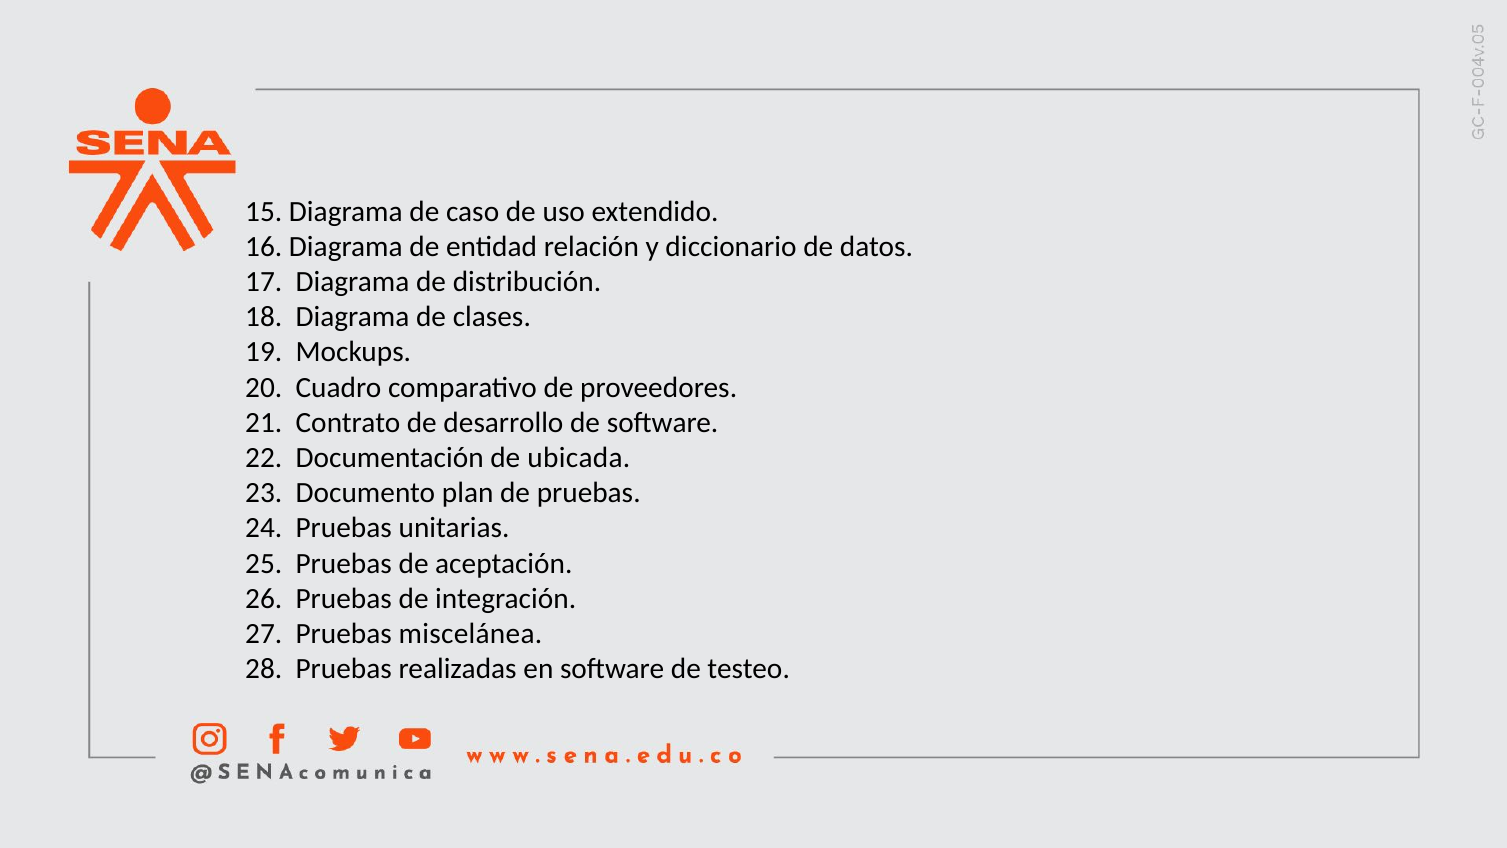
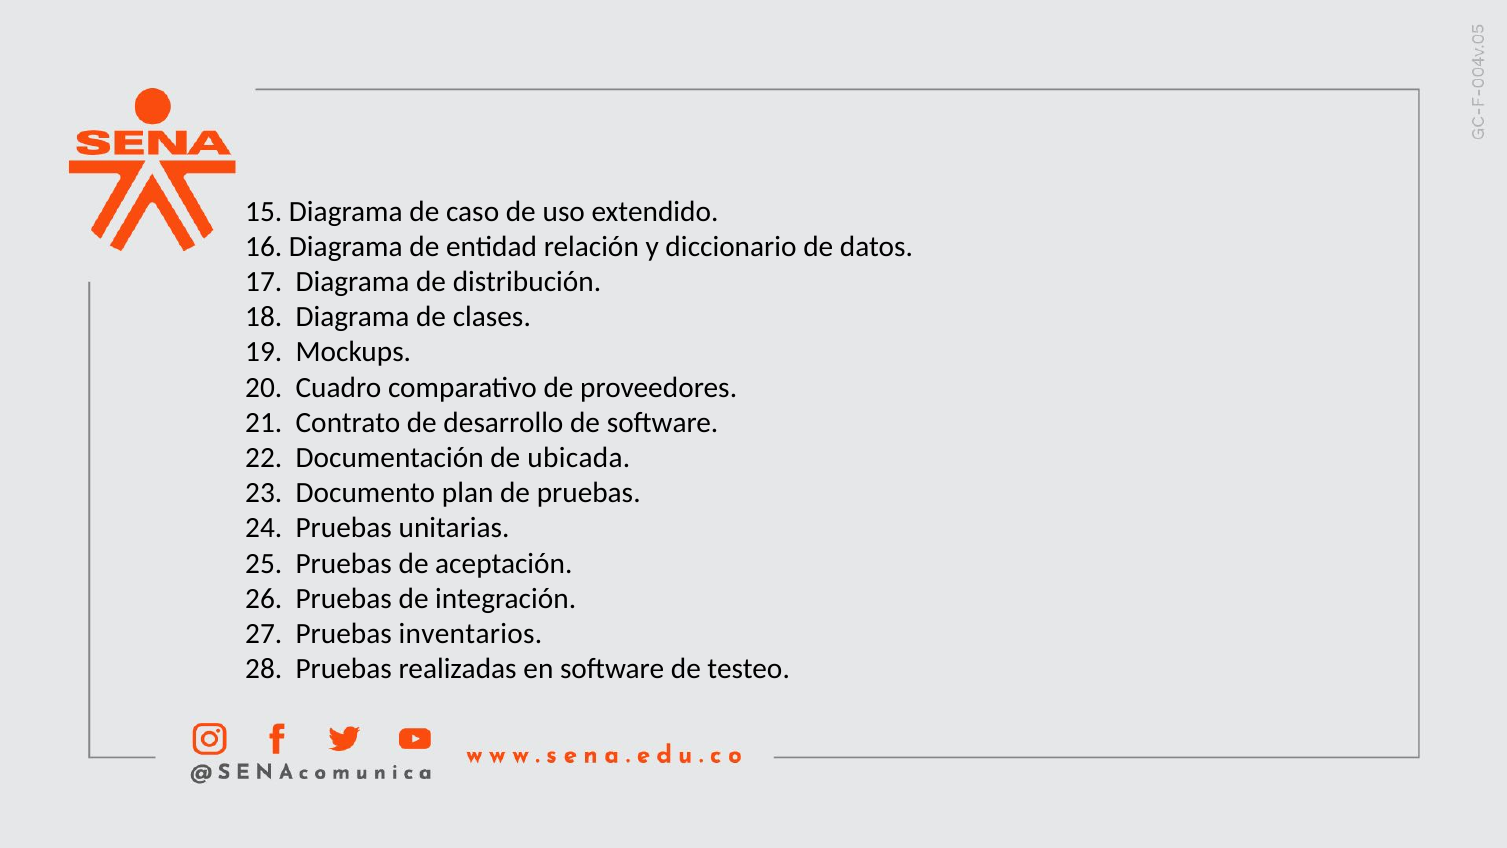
miscelánea: miscelánea -> inventarios
